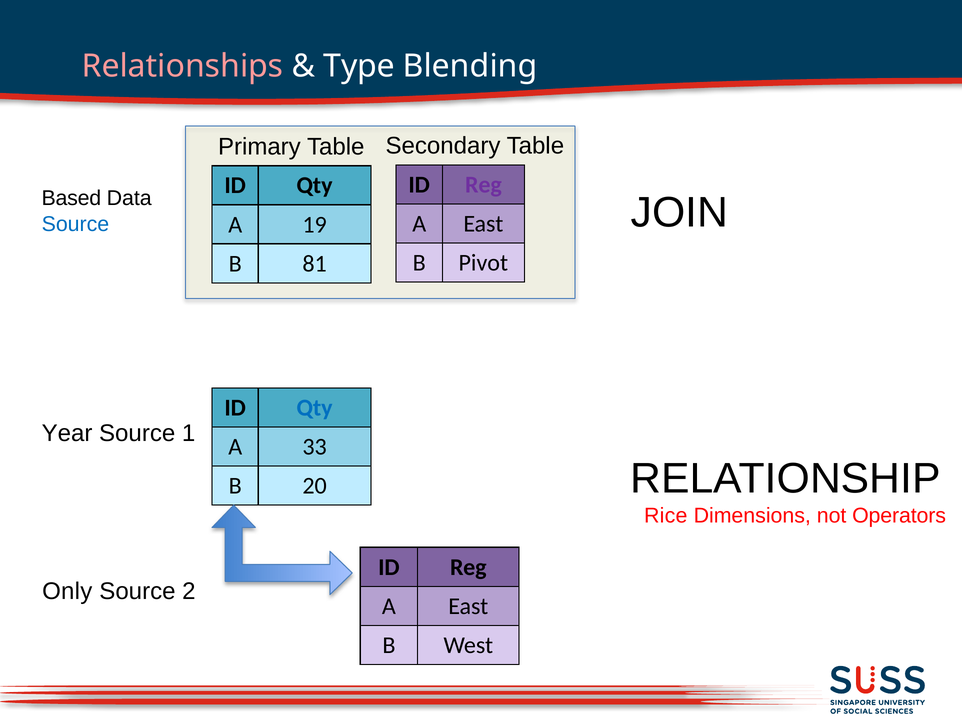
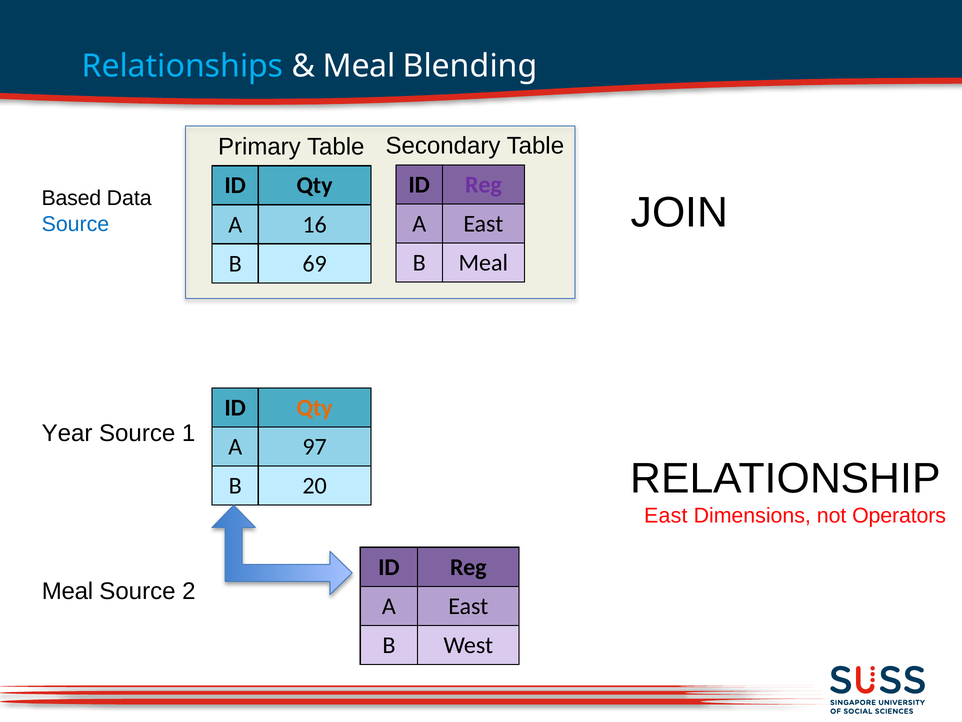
Relationships colour: pink -> light blue
Type at (359, 66): Type -> Meal
19: 19 -> 16
B Pivot: Pivot -> Meal
81: 81 -> 69
Qty at (315, 408) colour: blue -> orange
33: 33 -> 97
Rice at (666, 515): Rice -> East
Only at (67, 591): Only -> Meal
